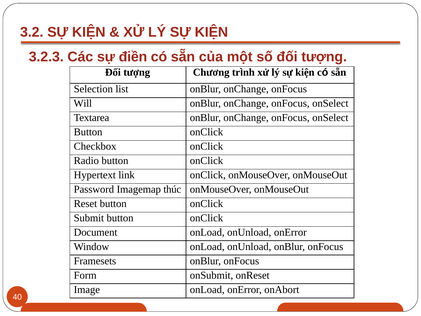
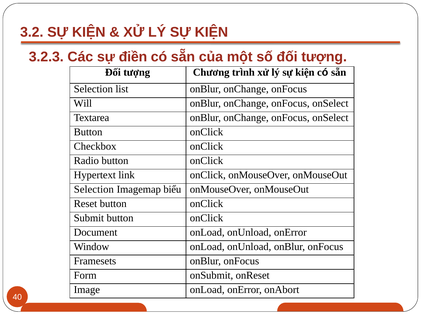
Password at (94, 189): Password -> Selection
thúc: thúc -> biểu
